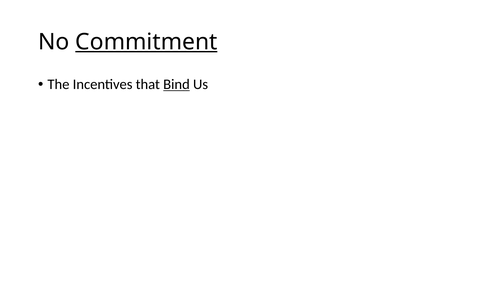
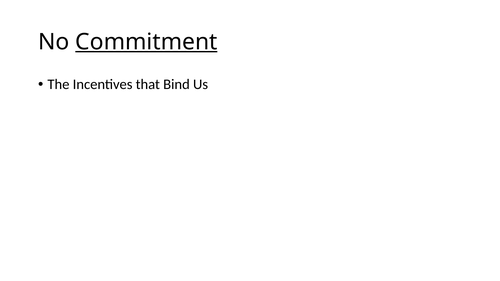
Bind underline: present -> none
